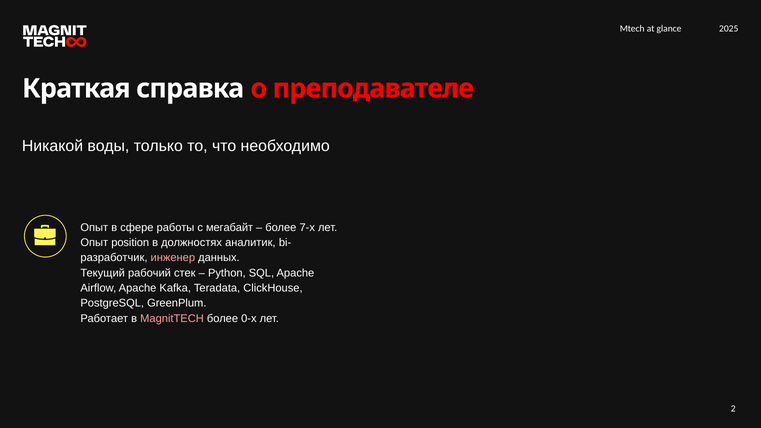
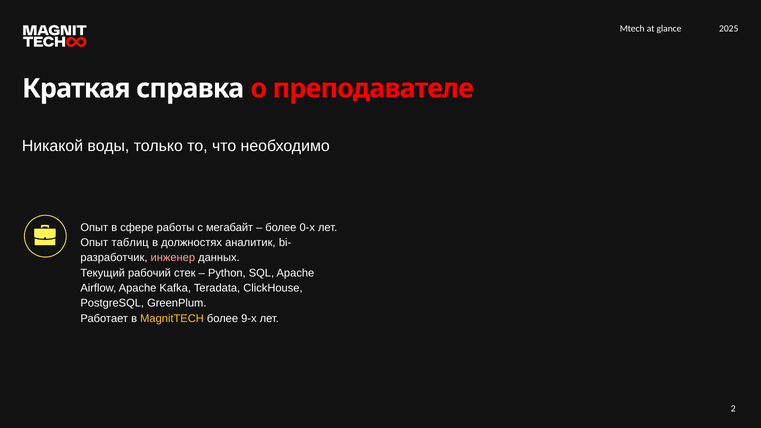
7-х: 7-х -> 0-х
position: position -> таблиц
MagnitTECH colour: pink -> yellow
0-х: 0-х -> 9-х
